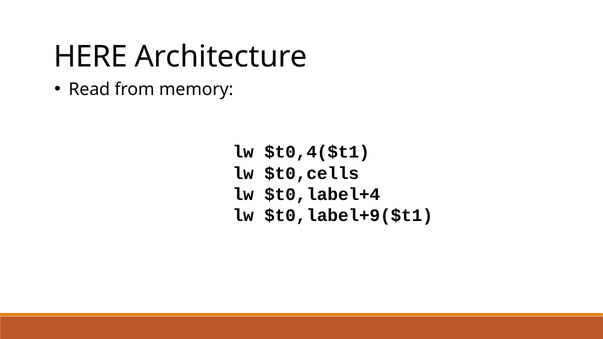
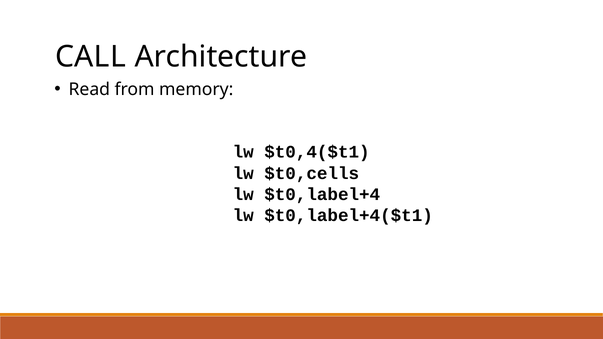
HERE: HERE -> CALL
$t0,label+9($t1: $t0,label+9($t1 -> $t0,label+4($t1
